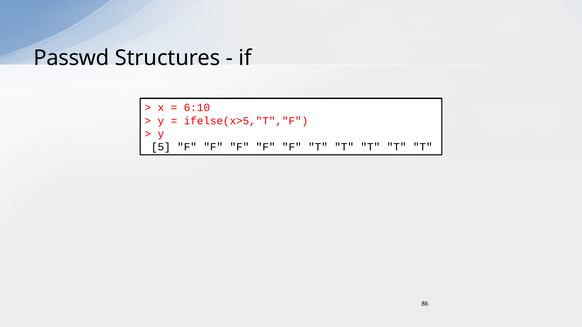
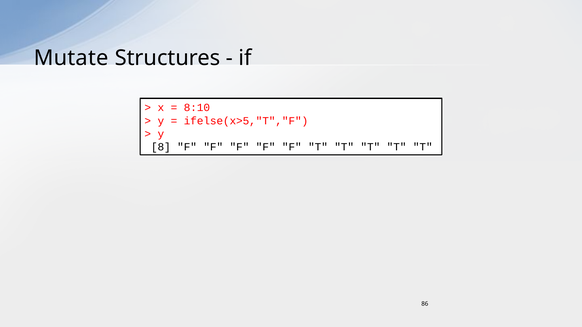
Passwd: Passwd -> Mutate
6:10: 6:10 -> 8:10
5: 5 -> 8
